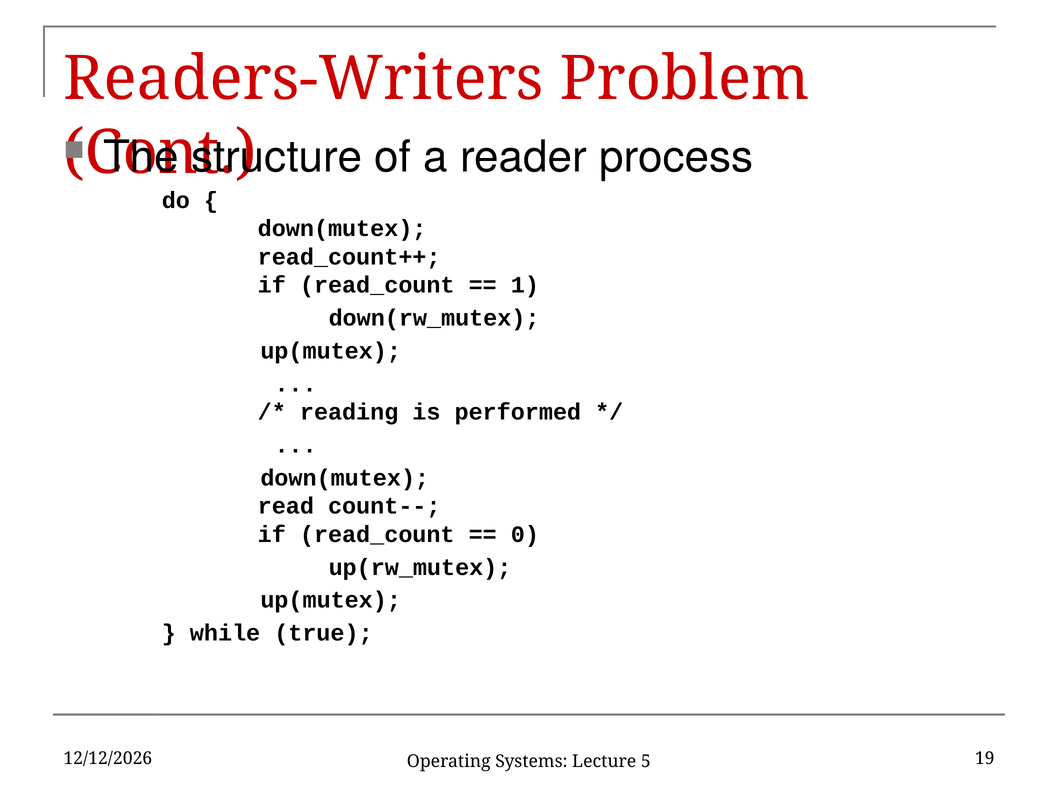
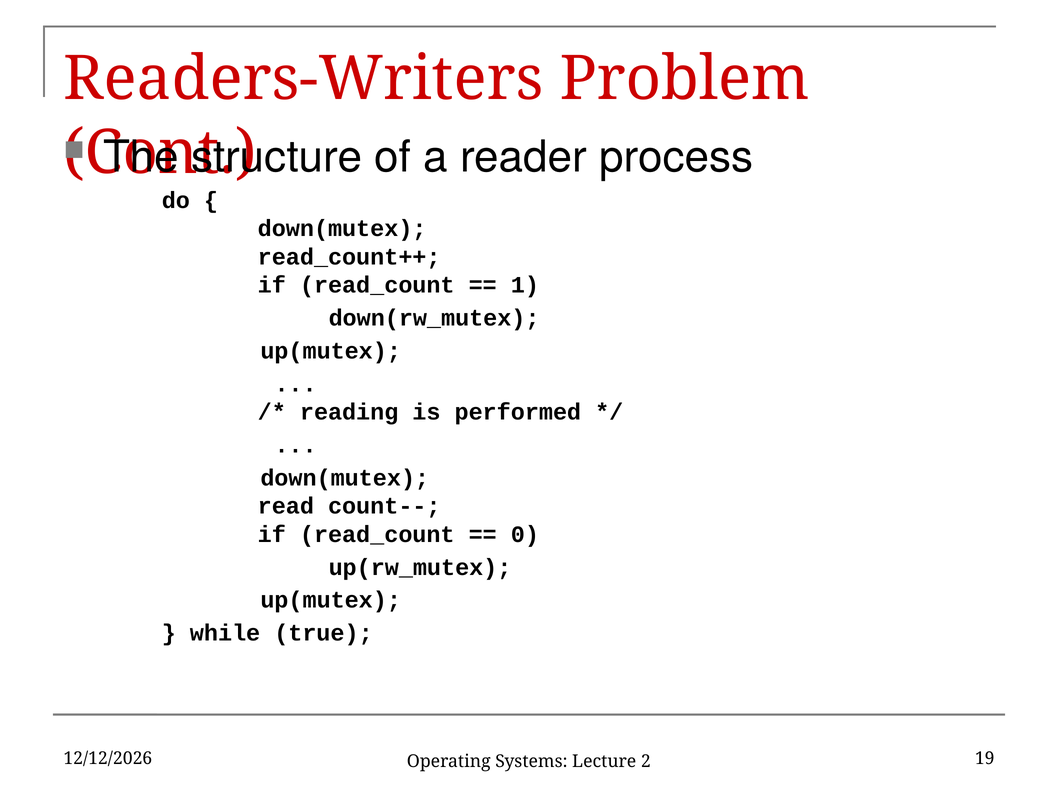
5: 5 -> 2
